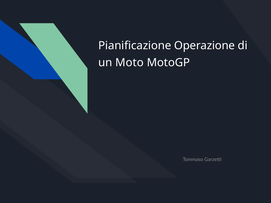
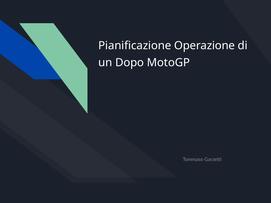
Moto: Moto -> Dopo
